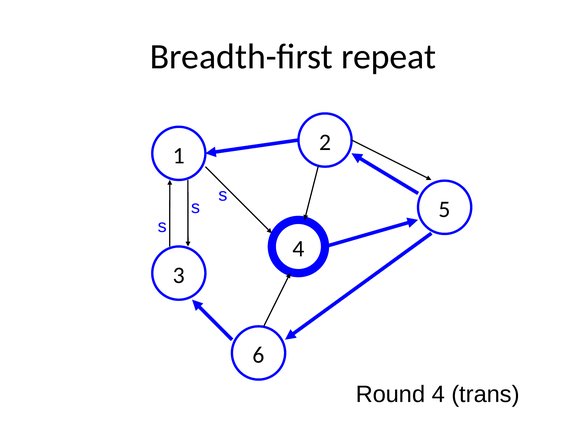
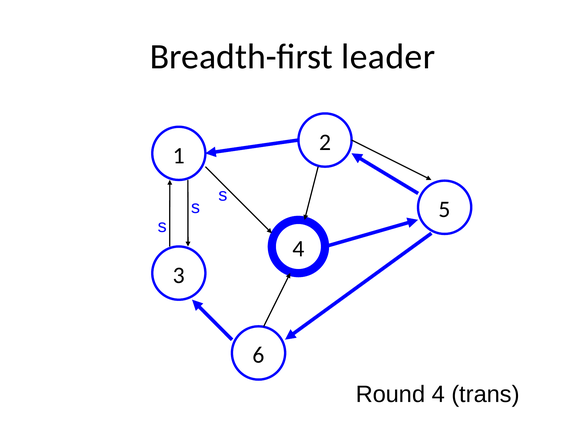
repeat: repeat -> leader
